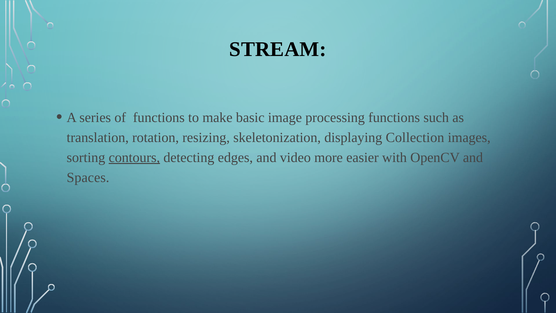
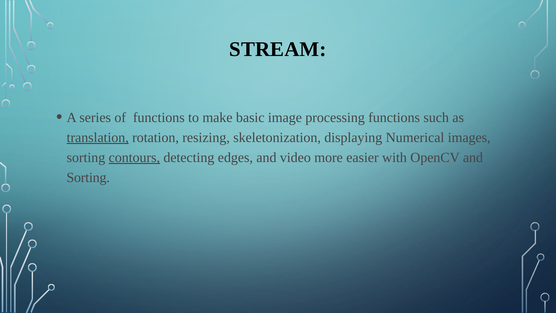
translation underline: none -> present
Collection: Collection -> Numerical
Spaces at (88, 177): Spaces -> Sorting
